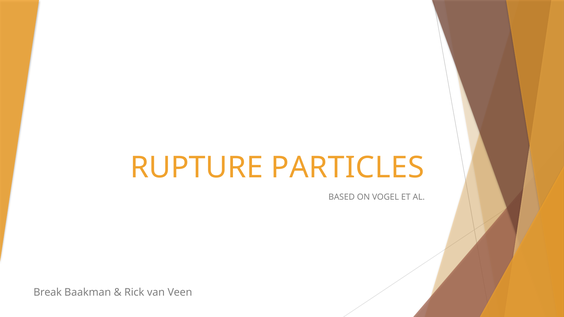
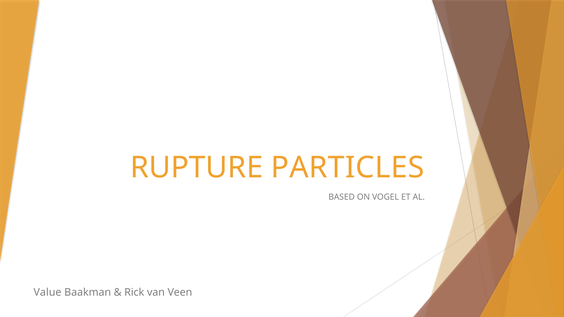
Break: Break -> Value
